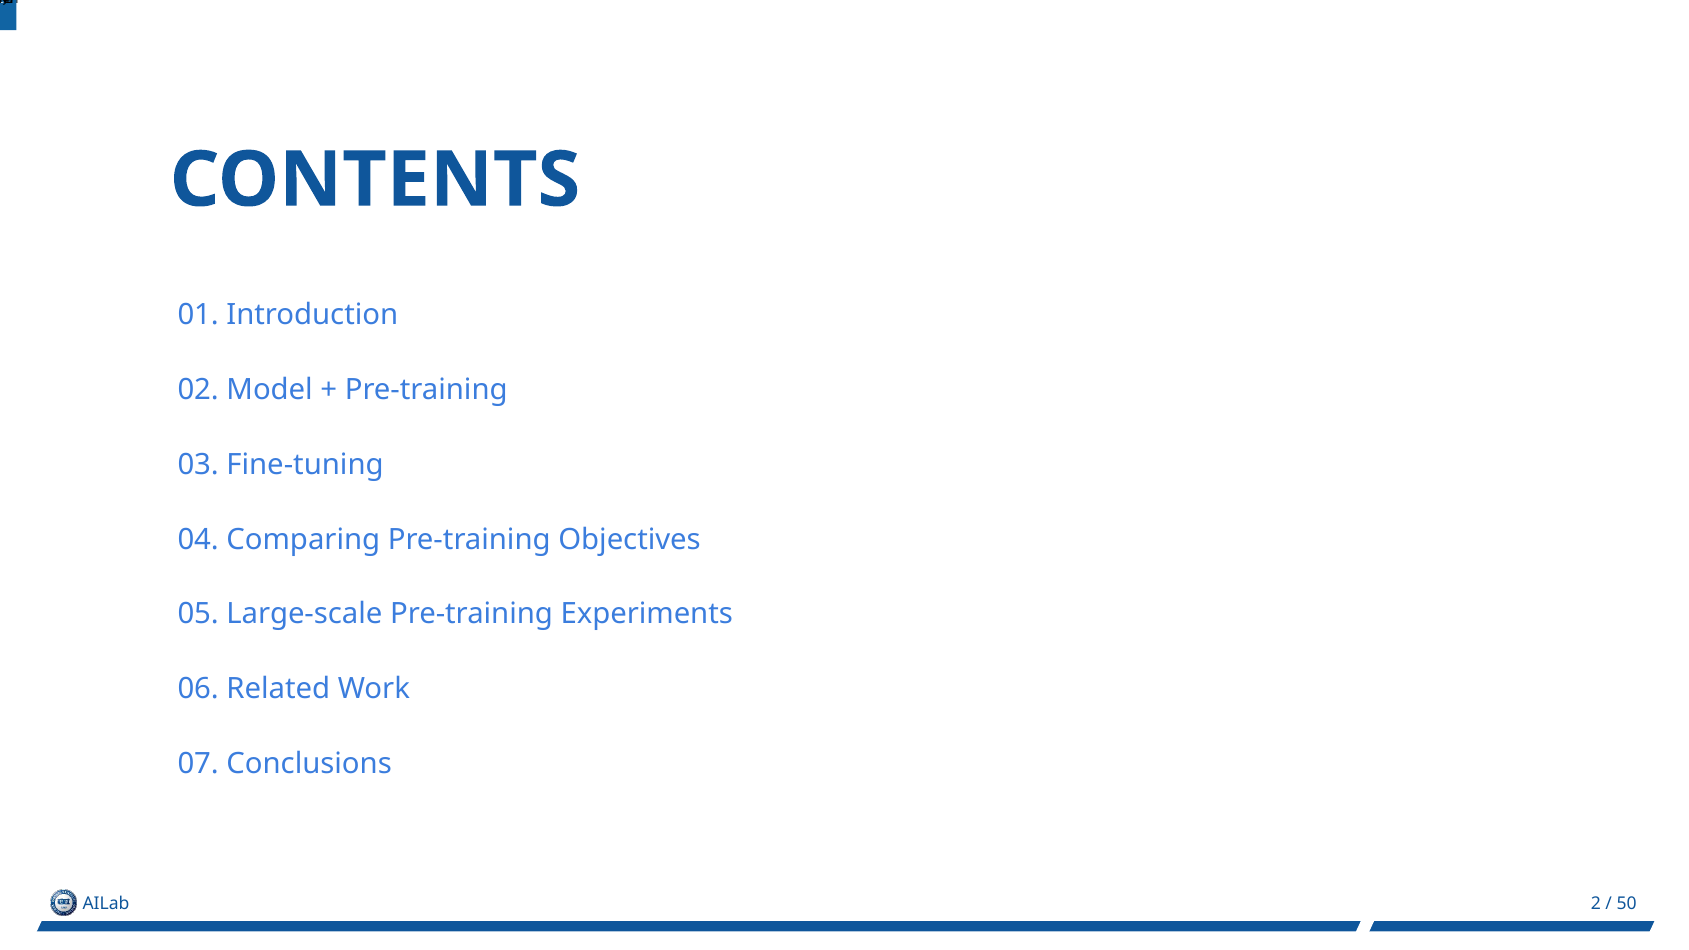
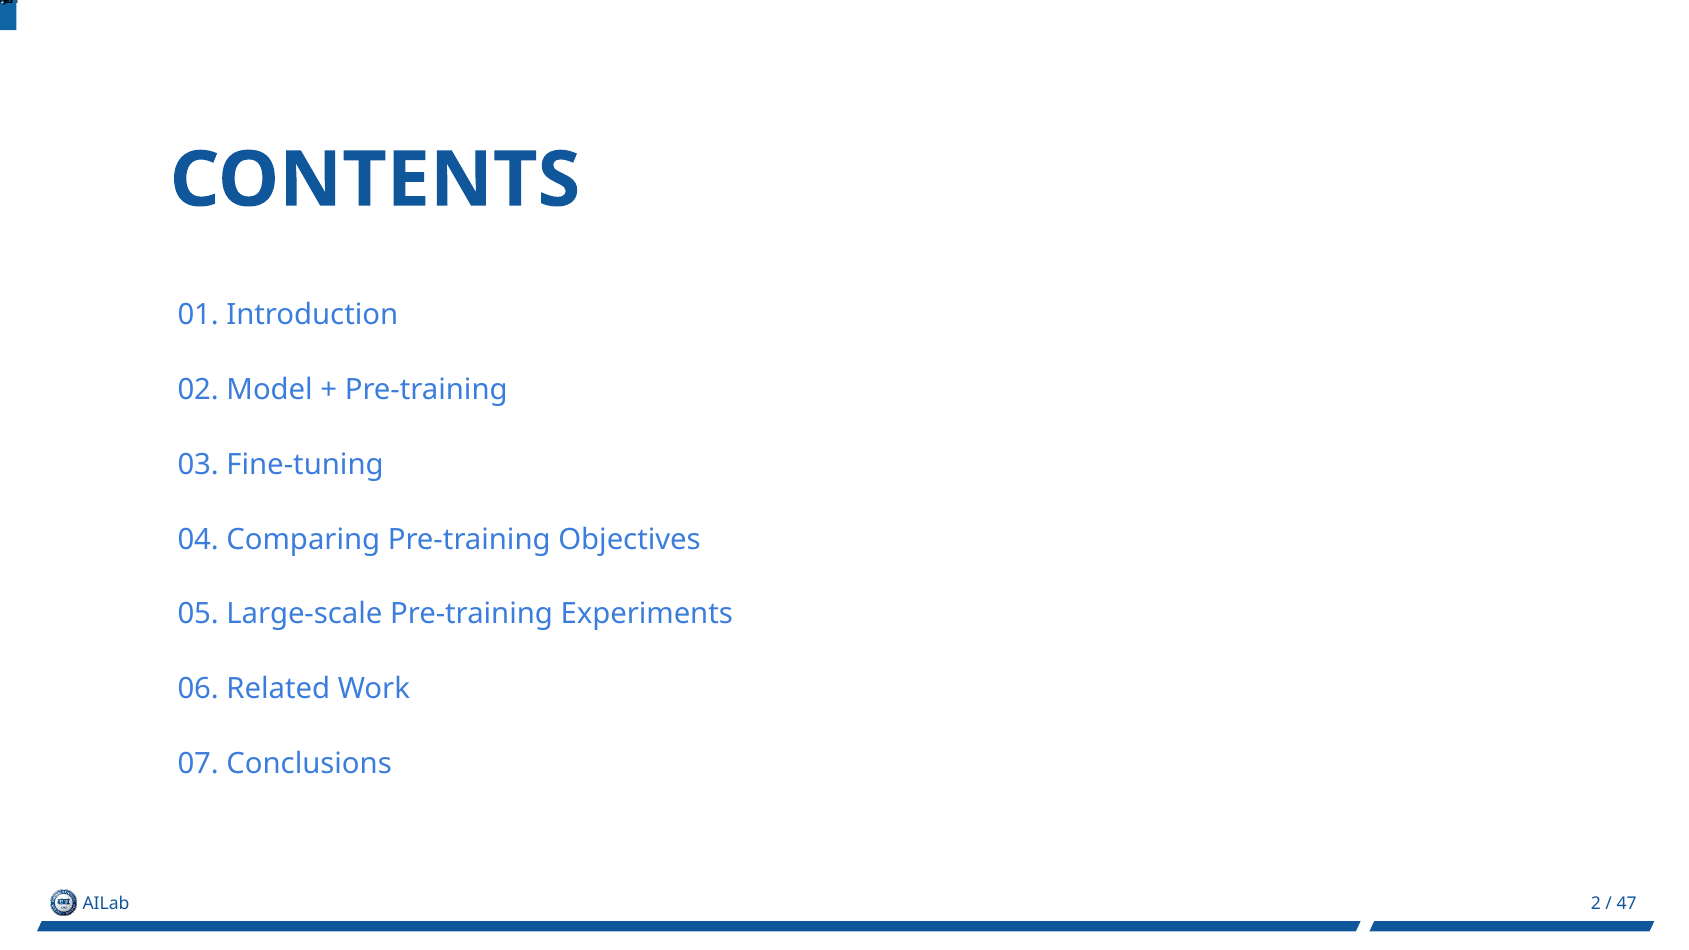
50: 50 -> 47
